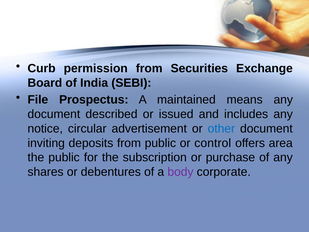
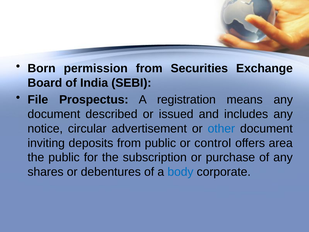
Curb: Curb -> Born
maintained: maintained -> registration
body colour: purple -> blue
